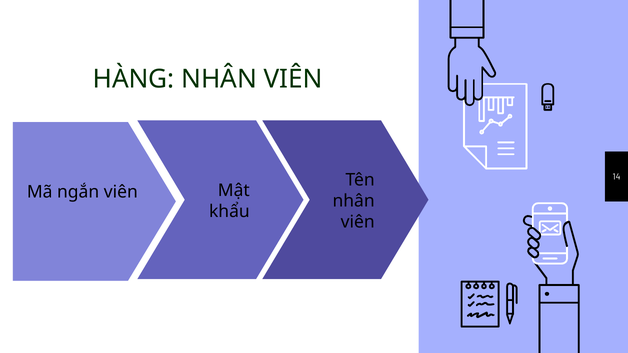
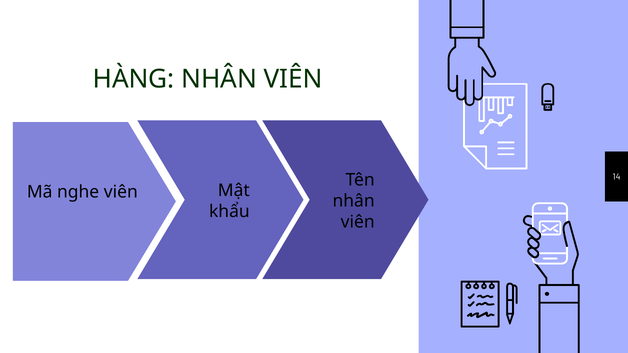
ngắn: ngắn -> nghe
